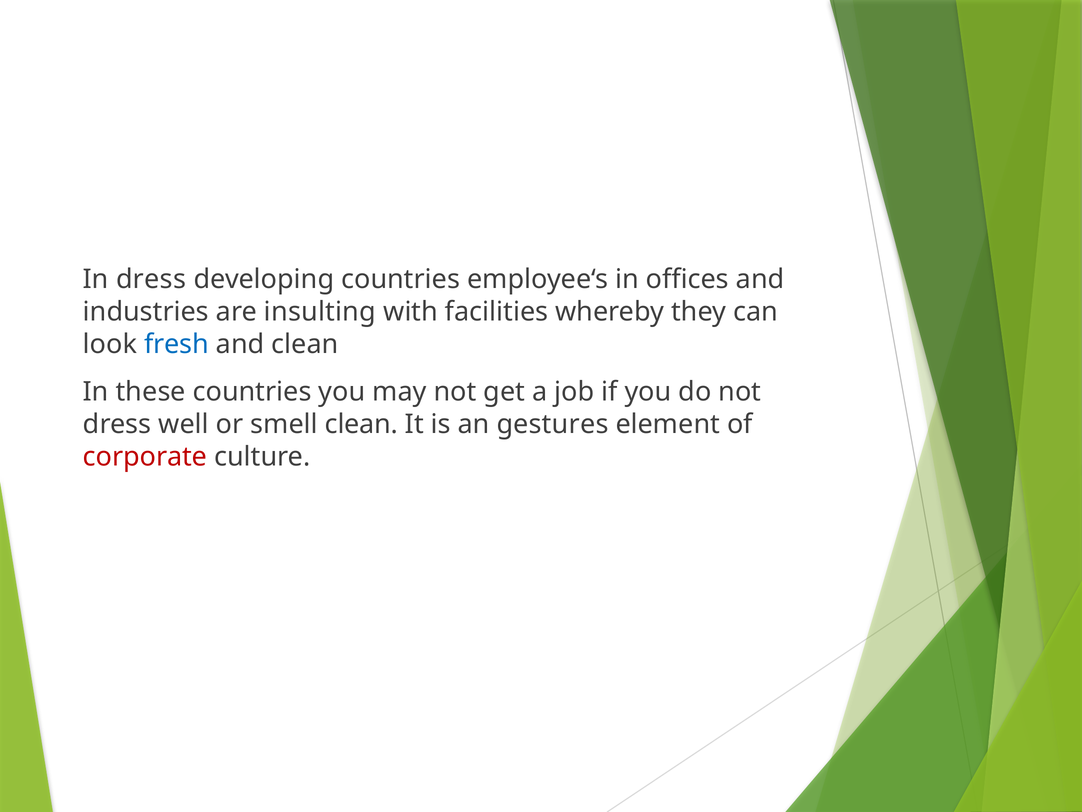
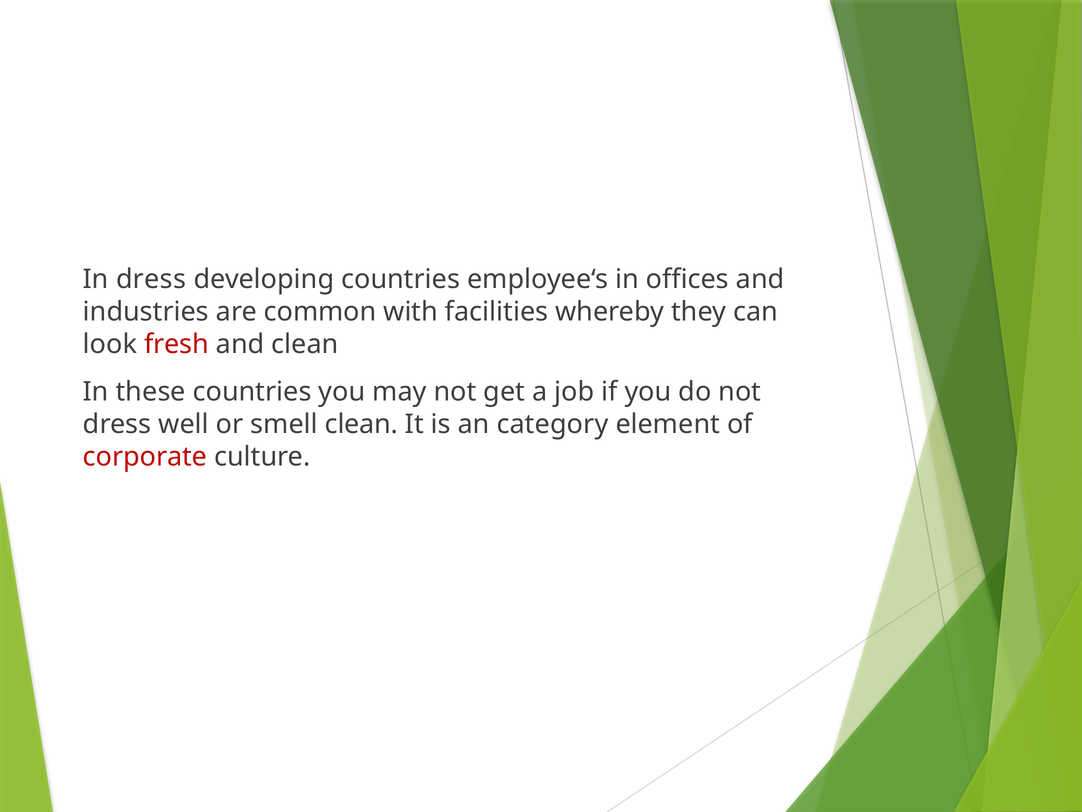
insulting: insulting -> common
fresh colour: blue -> red
gestures: gestures -> category
